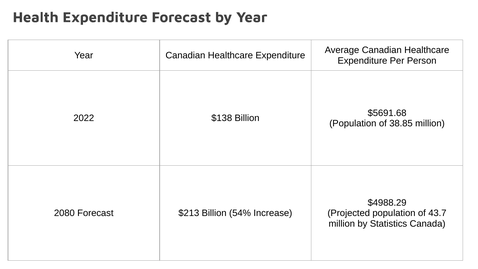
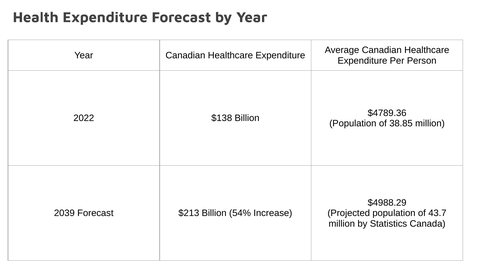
$5691.68: $5691.68 -> $4789.36
2080: 2080 -> 2039
